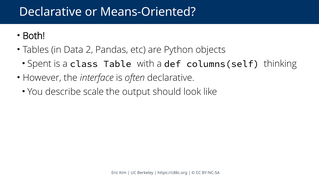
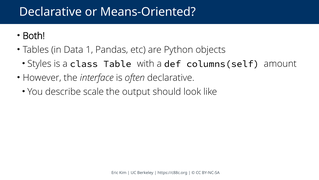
2: 2 -> 1
Spent: Spent -> Styles
thinking: thinking -> amount
